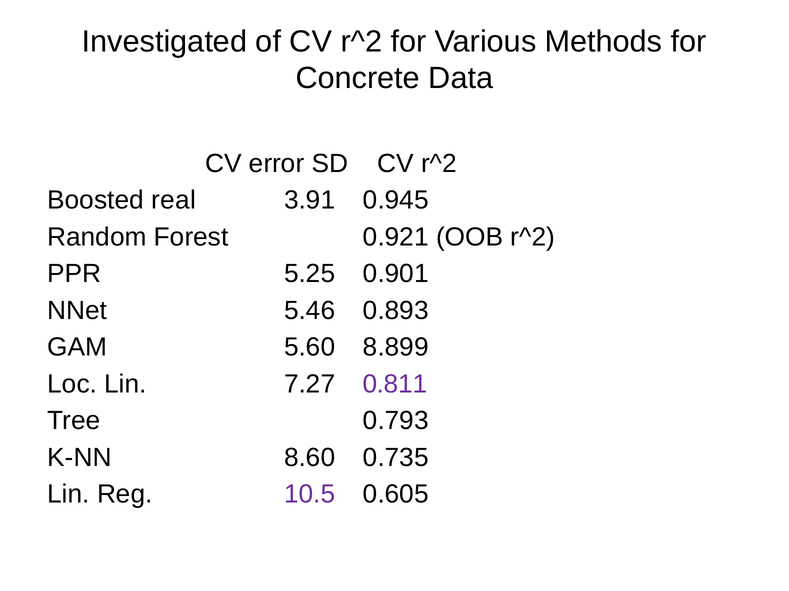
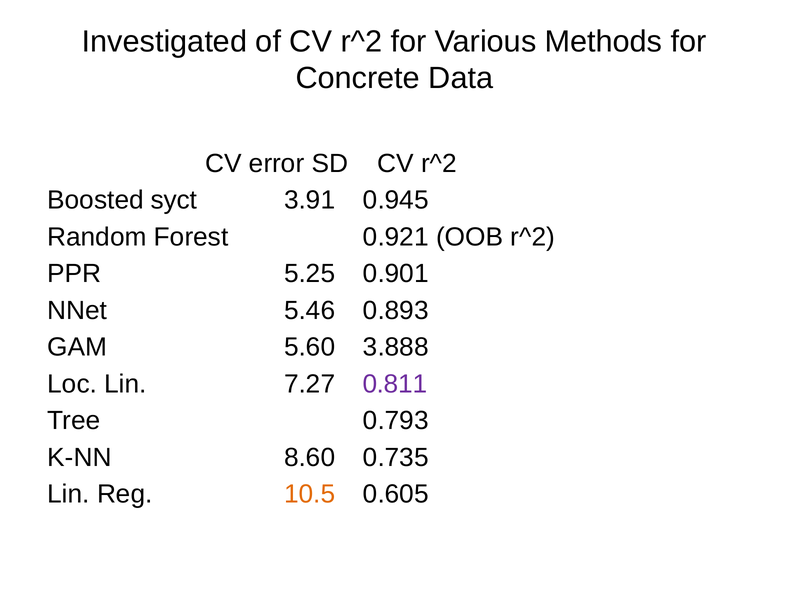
real: real -> syct
8.899: 8.899 -> 3.888
10.5 colour: purple -> orange
